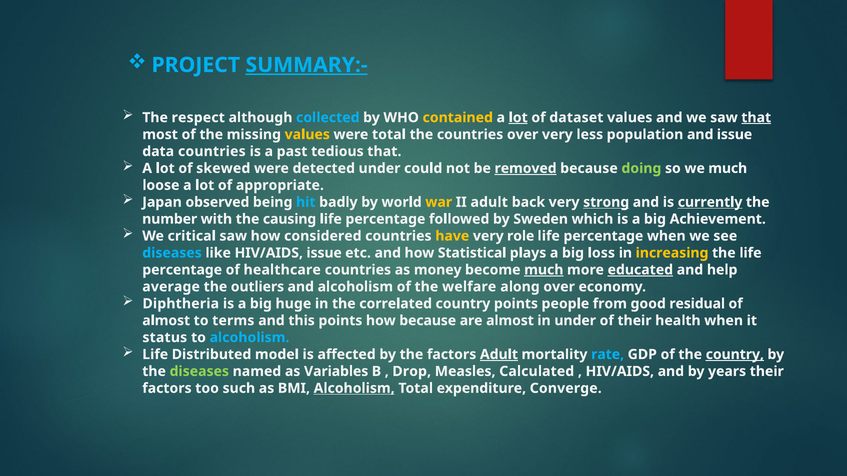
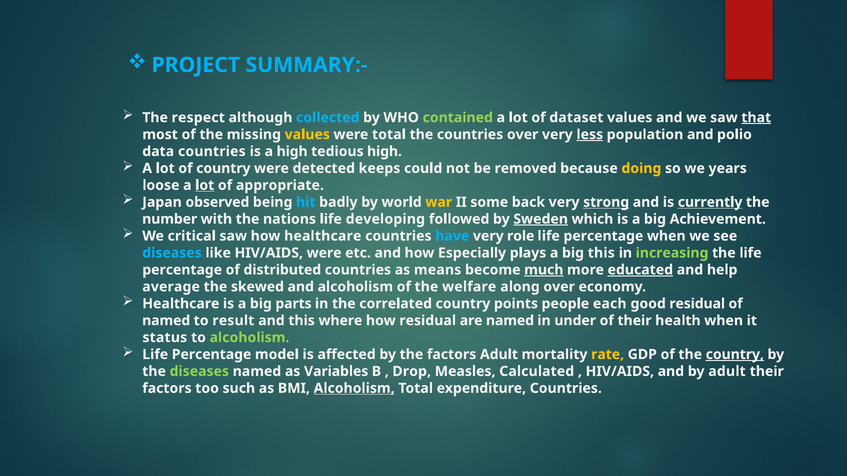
SUMMARY:- underline: present -> none
contained colour: yellow -> light green
lot at (518, 118) underline: present -> none
less underline: none -> present
and issue: issue -> polio
a past: past -> high
tedious that: that -> high
of skewed: skewed -> country
detected under: under -> keeps
removed underline: present -> none
doing colour: light green -> yellow
we much: much -> years
lot at (205, 185) underline: none -> present
II adult: adult -> some
causing: causing -> nations
percentage at (385, 219): percentage -> developing
Sweden underline: none -> present
how considered: considered -> healthcare
have colour: yellow -> light blue
HIV/AIDS issue: issue -> were
Statistical: Statistical -> Especially
big loss: loss -> this
increasing colour: yellow -> light green
healthcare: healthcare -> distributed
money: money -> means
outliers: outliers -> skewed
Diphtheria at (181, 304): Diphtheria -> Healthcare
huge: huge -> parts
from: from -> each
almost at (166, 321): almost -> named
terms: terms -> result
this points: points -> where
how because: because -> residual
are almost: almost -> named
alcoholism at (250, 338) colour: light blue -> light green
Distributed at (212, 355): Distributed -> Percentage
Adult at (499, 355) underline: present -> none
rate colour: light blue -> yellow
by years: years -> adult
expenditure Converge: Converge -> Countries
